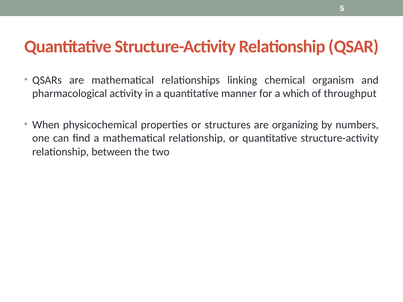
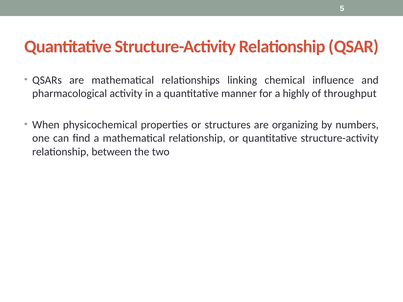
organism: organism -> influence
which: which -> highly
